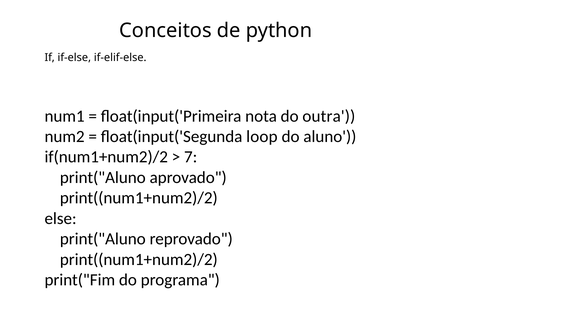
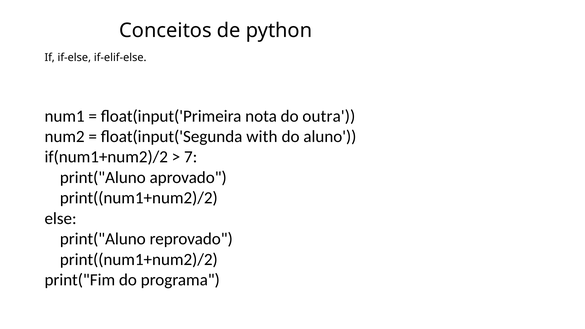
loop: loop -> with
